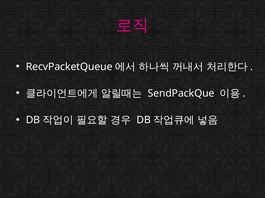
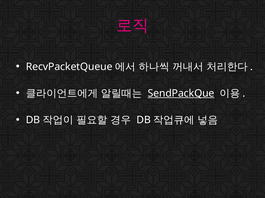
SendPackQue underline: none -> present
